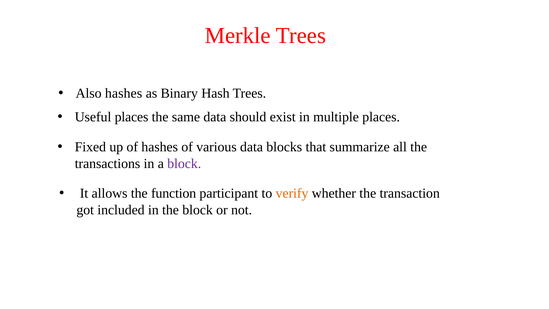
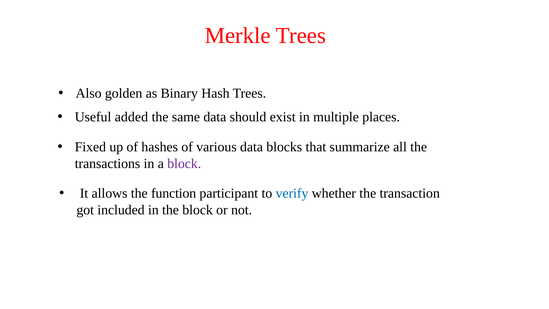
Also hashes: hashes -> golden
Useful places: places -> added
verify colour: orange -> blue
